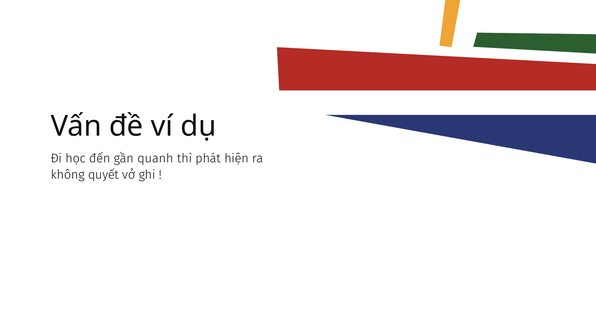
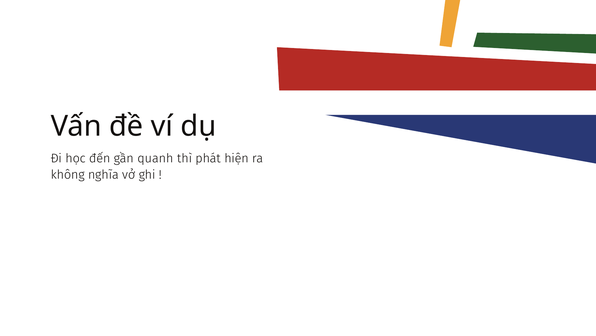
quyết: quyết -> nghĩa
